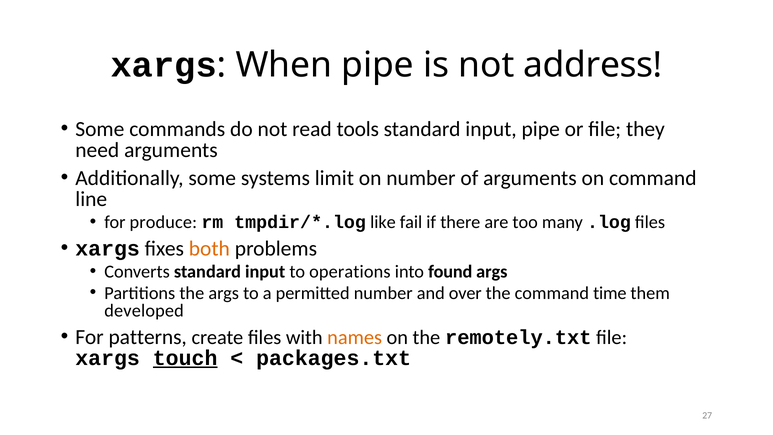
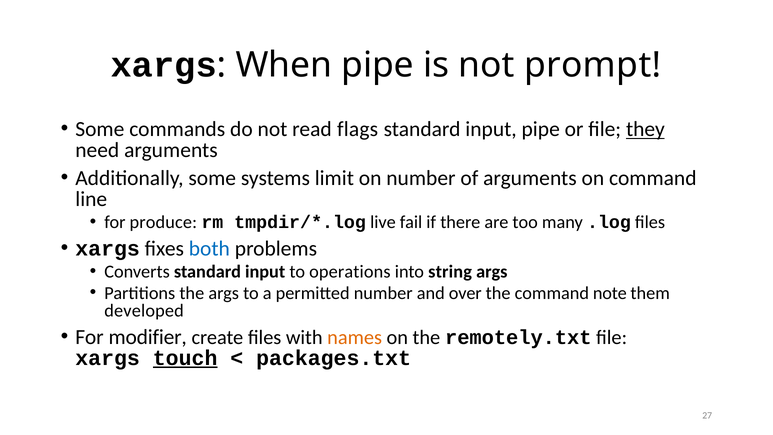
address: address -> prompt
tools: tools -> flags
they underline: none -> present
like: like -> live
both colour: orange -> blue
found: found -> string
time: time -> note
patterns: patterns -> modifier
